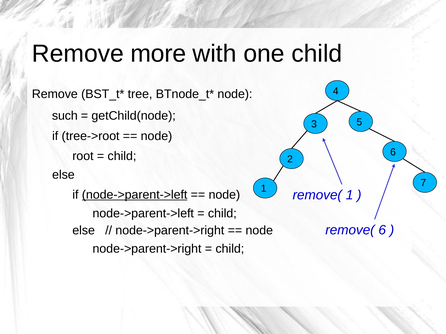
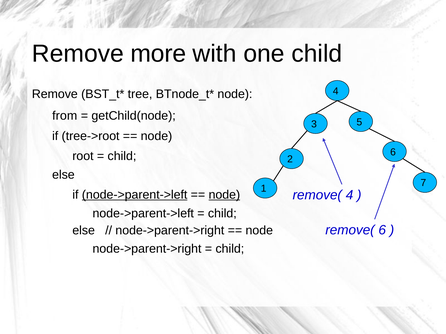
such: such -> from
remove( 1: 1 -> 4
node at (224, 195) underline: none -> present
